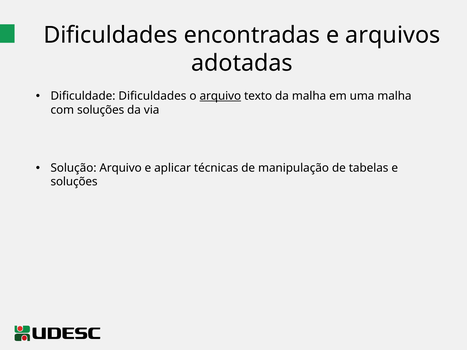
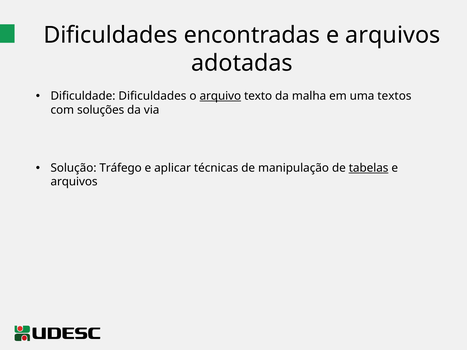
uma malha: malha -> textos
Solução Arquivo: Arquivo -> Tráfego
tabelas underline: none -> present
soluções at (74, 182): soluções -> arquivos
